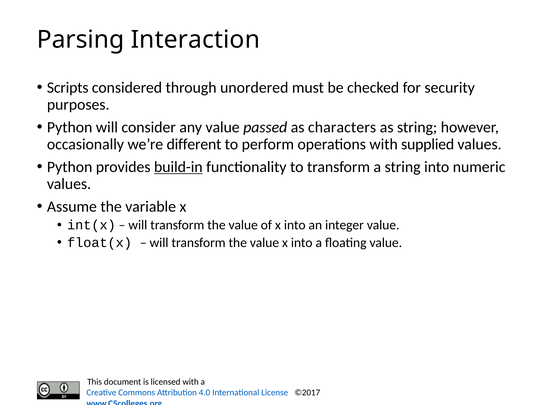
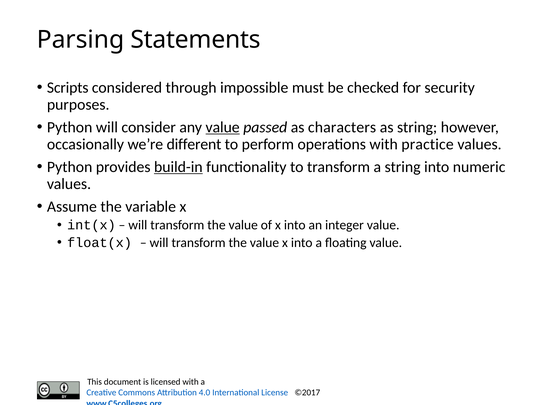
Interaction: Interaction -> Statements
unordered: unordered -> impossible
value at (223, 127) underline: none -> present
supplied: supplied -> practice
